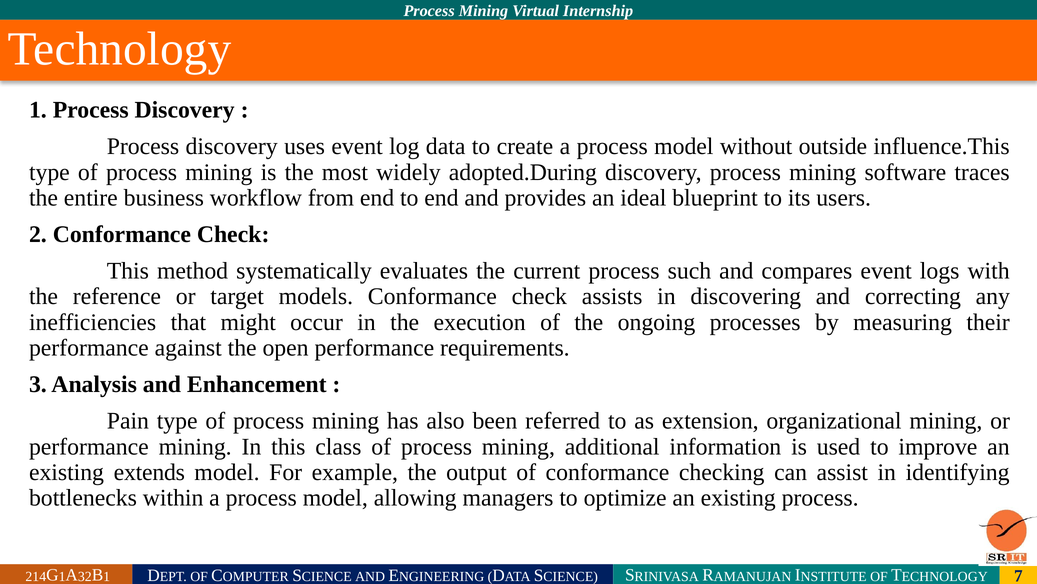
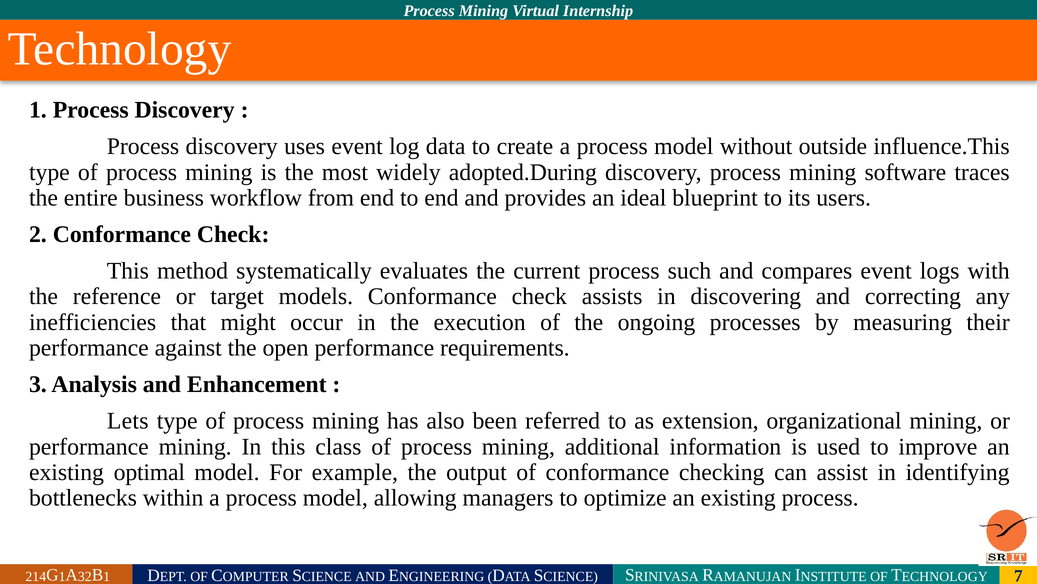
Pain: Pain -> Lets
extends: extends -> optimal
